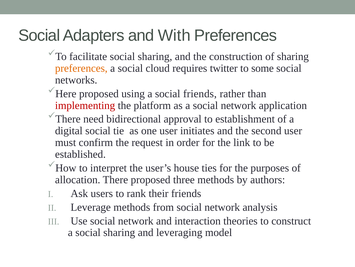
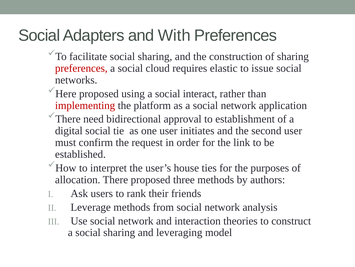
preferences at (81, 68) colour: orange -> red
twitter: twitter -> elastic
some: some -> issue
social friends: friends -> interact
